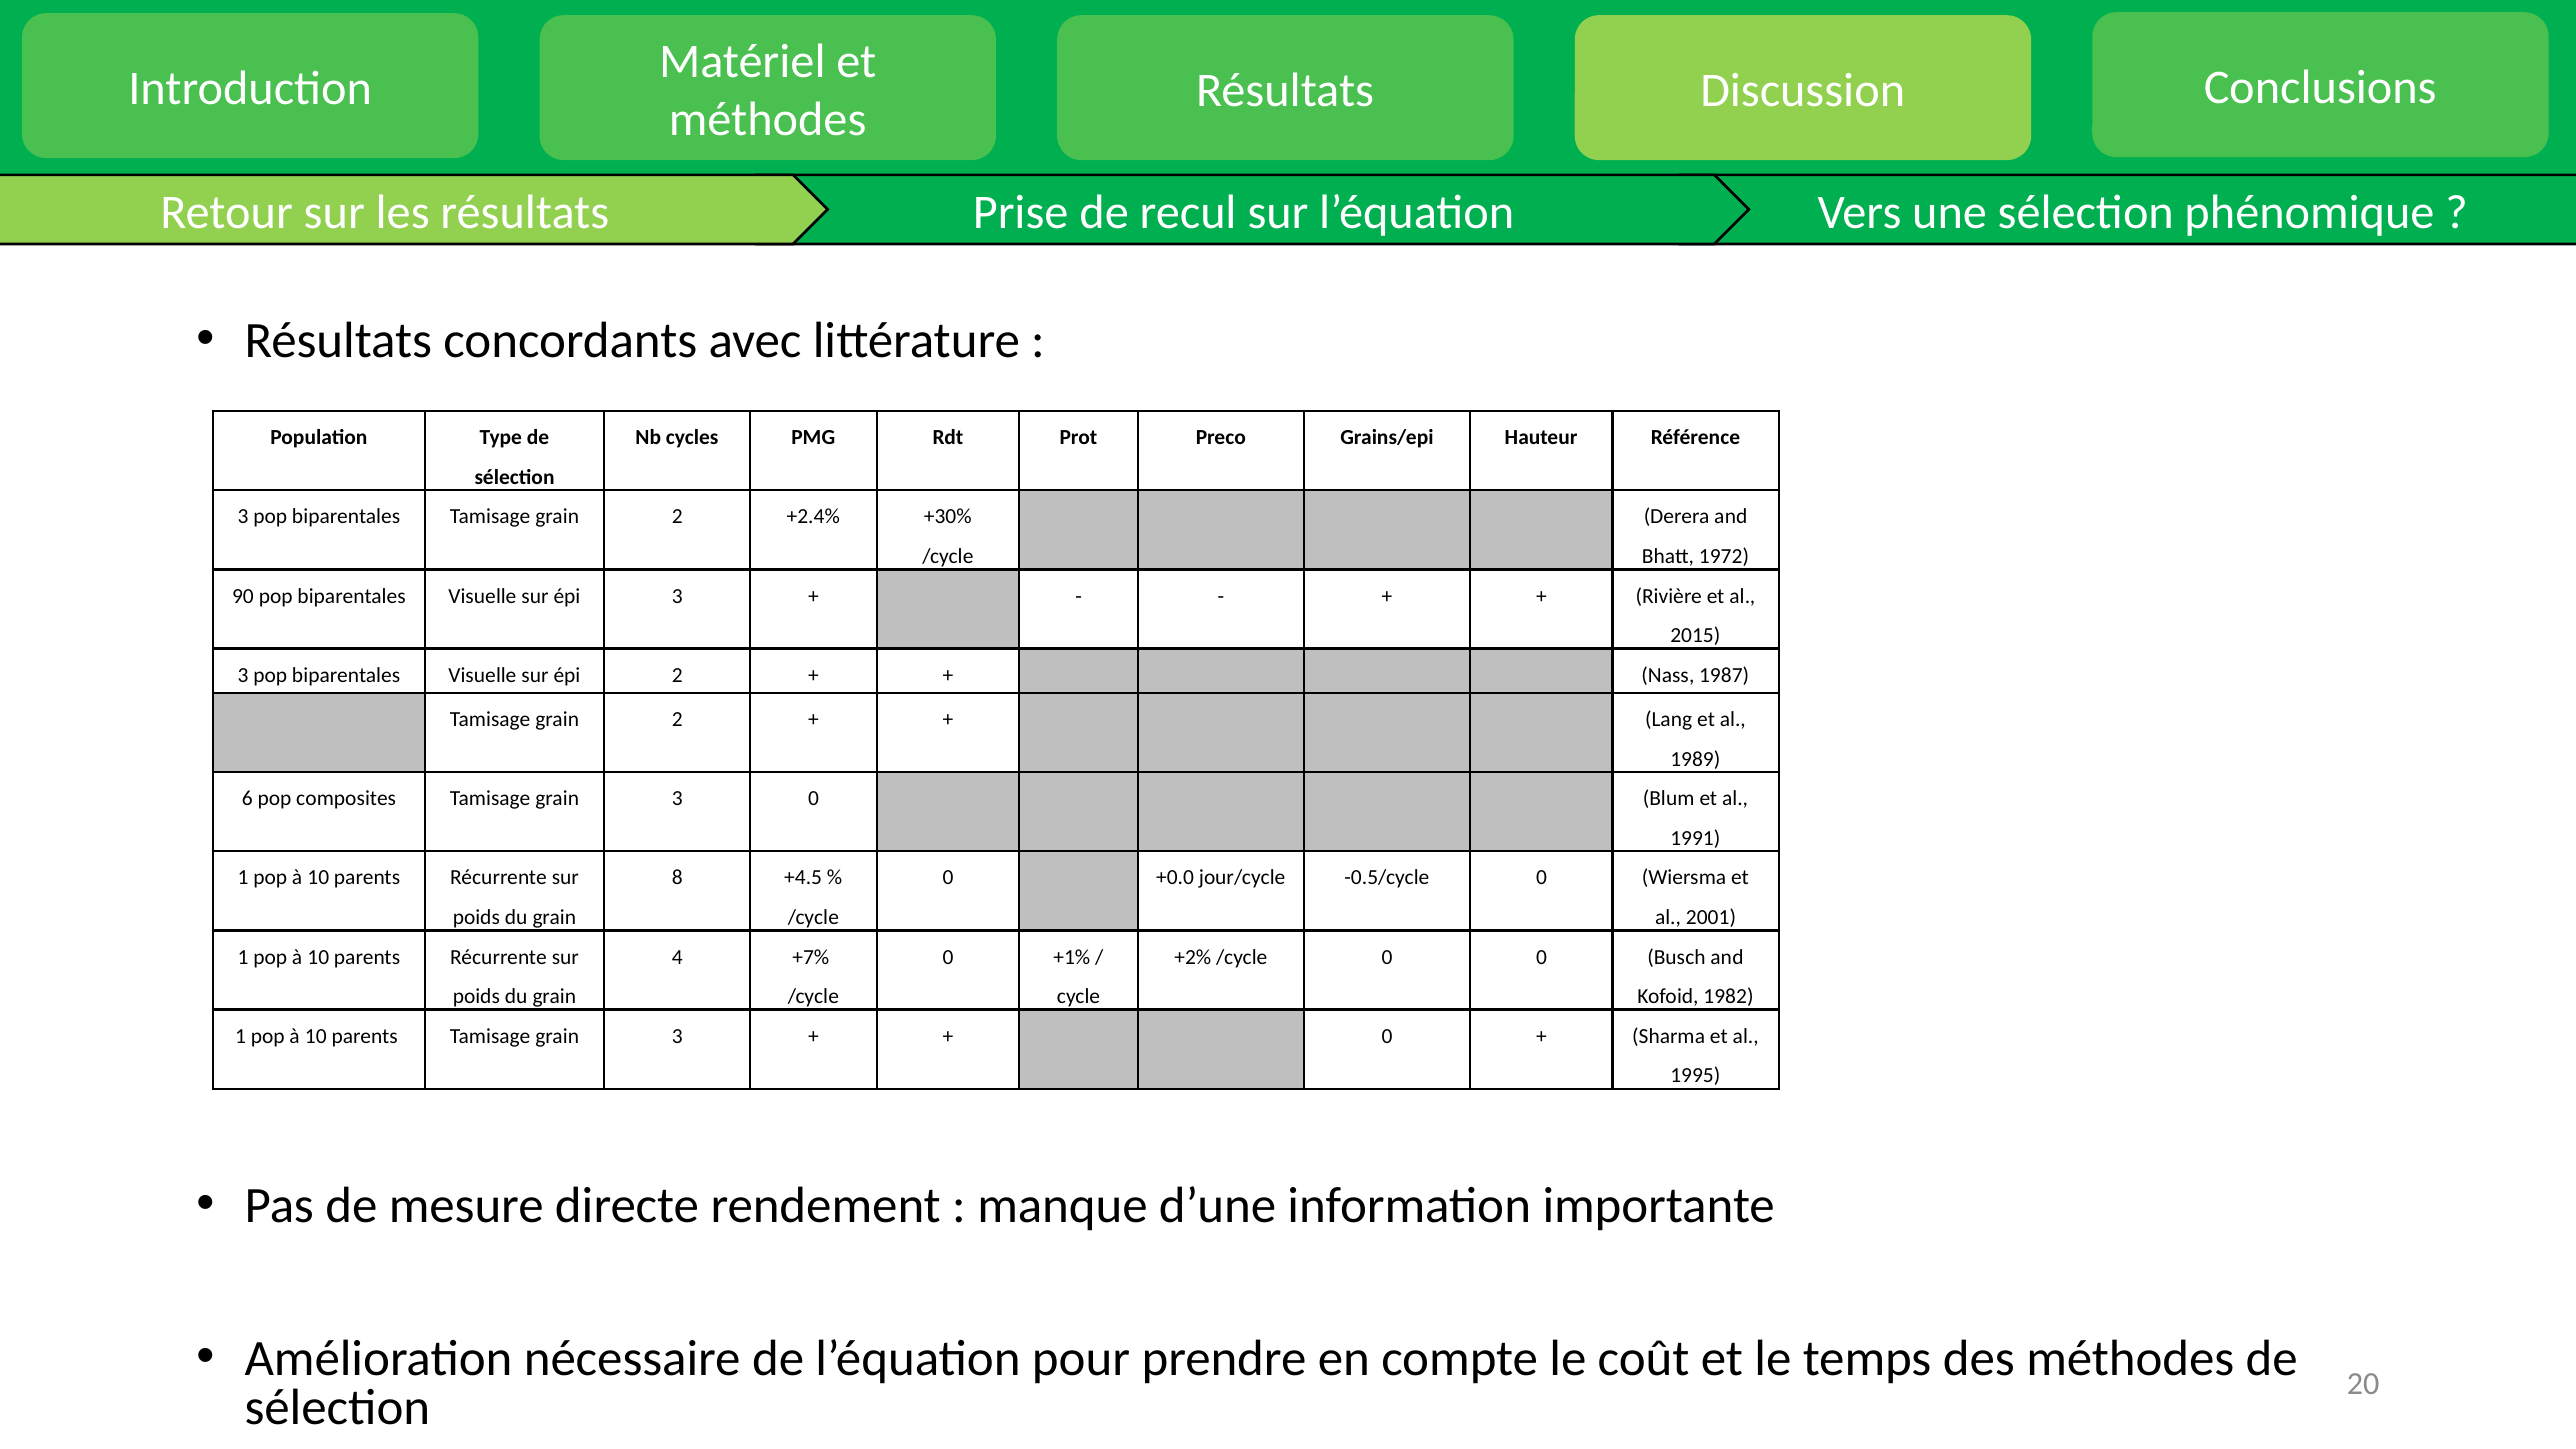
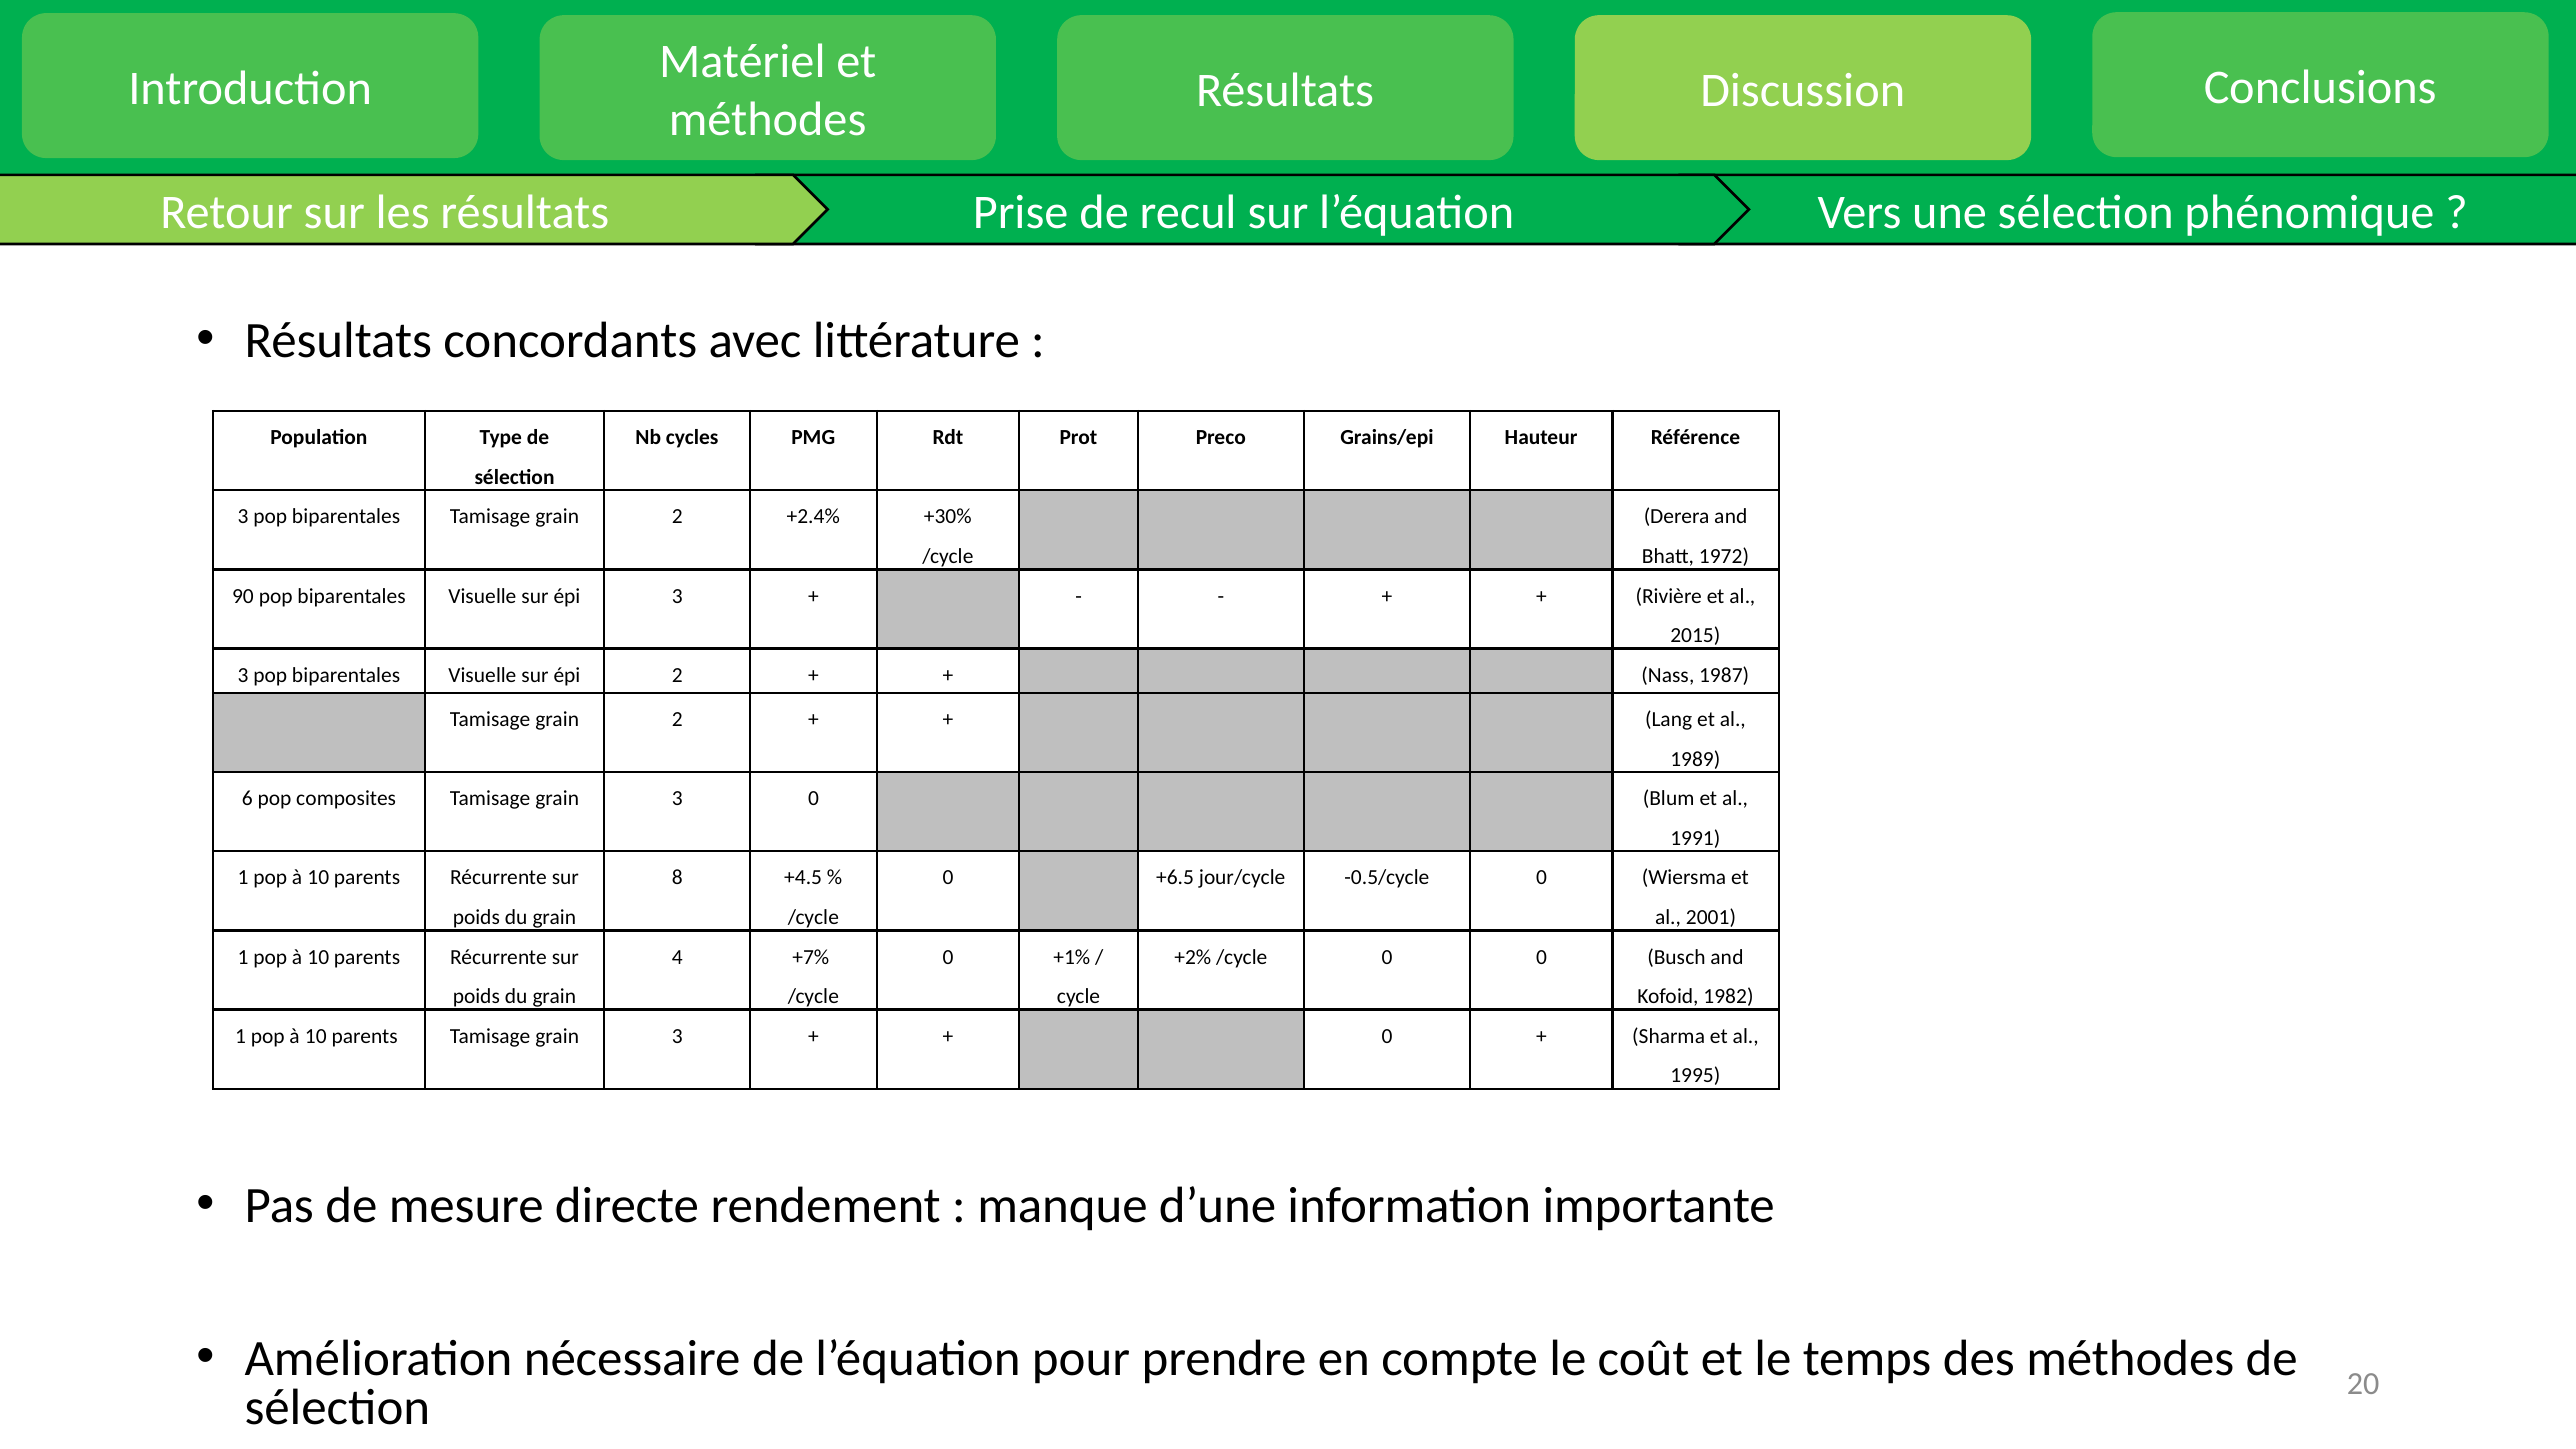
+0.0: +0.0 -> +6.5
